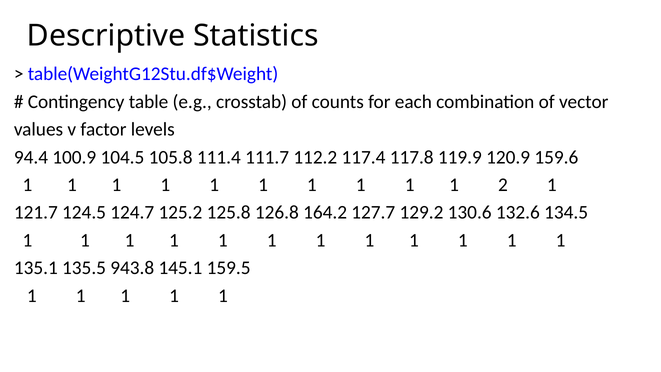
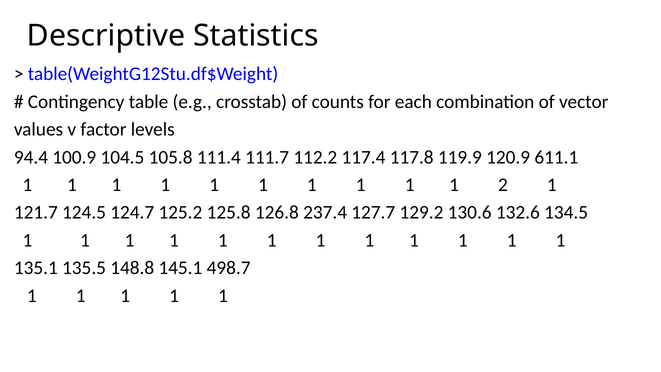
159.6: 159.6 -> 611.1
164.2: 164.2 -> 237.4
943.8: 943.8 -> 148.8
159.5: 159.5 -> 498.7
